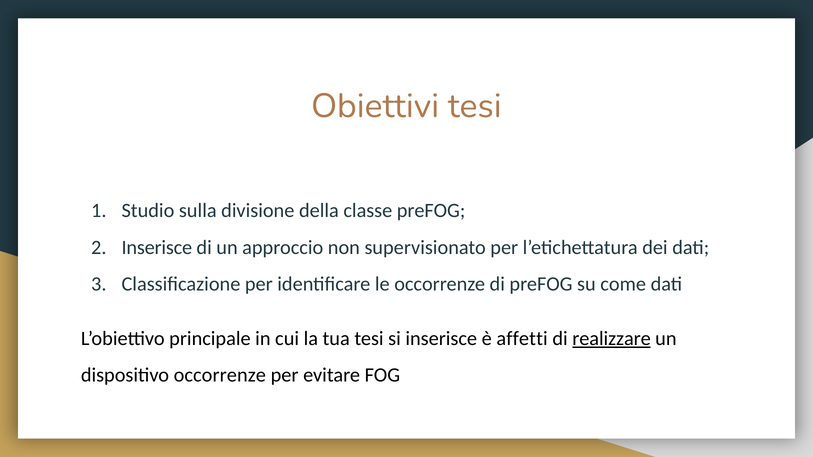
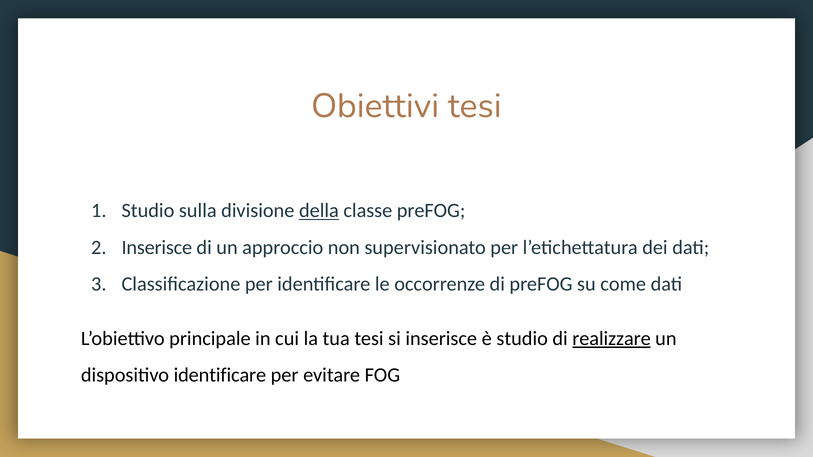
della underline: none -> present
è affetti: affetti -> studio
dispositivo occorrenze: occorrenze -> identificare
